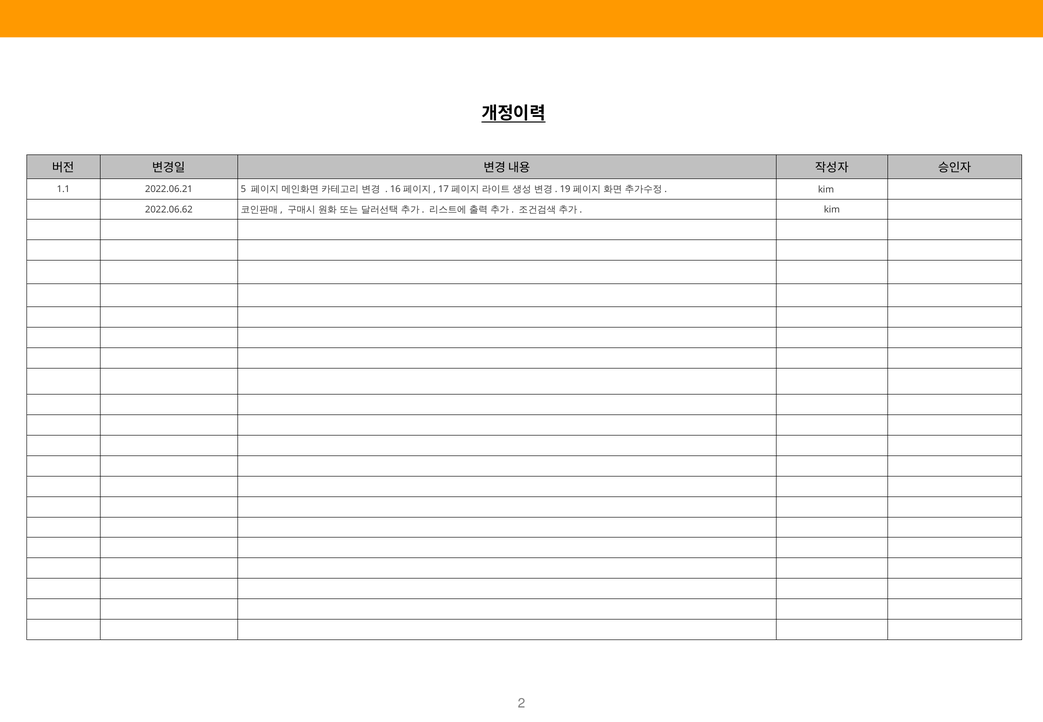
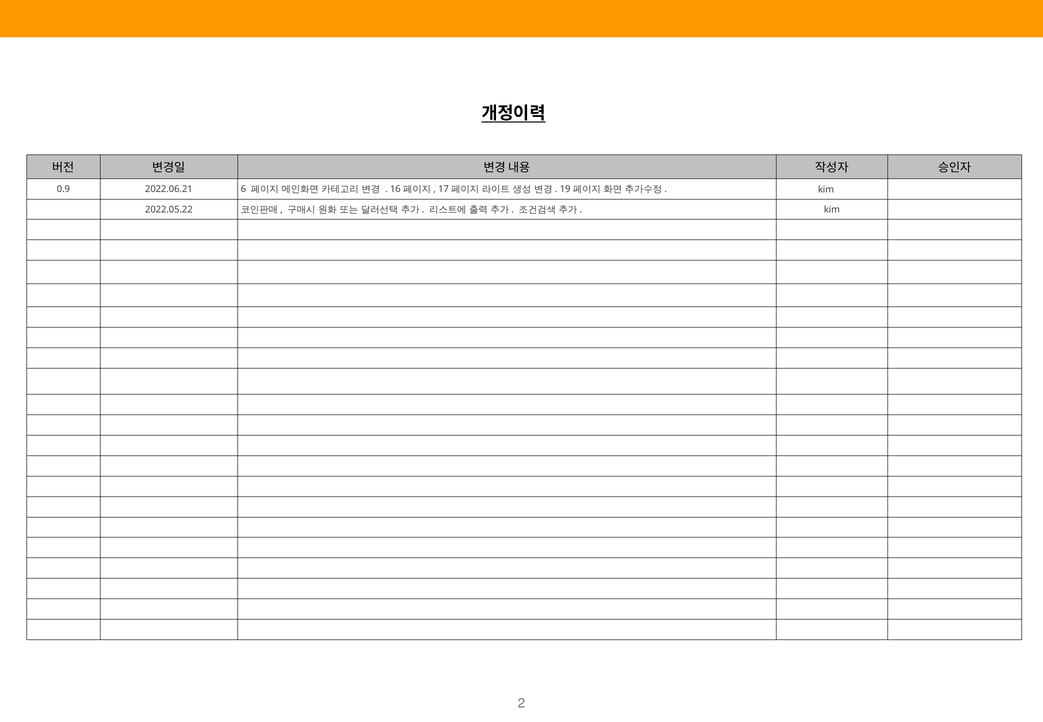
1.1: 1.1 -> 0.9
5: 5 -> 6
2022.06.62: 2022.06.62 -> 2022.05.22
